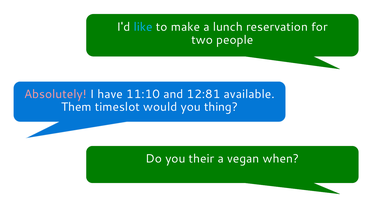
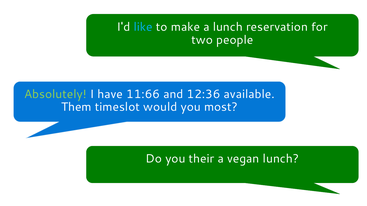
Absolutely colour: pink -> light green
11:10: 11:10 -> 11:66
12:81: 12:81 -> 12:36
thing: thing -> most
vegan when: when -> lunch
